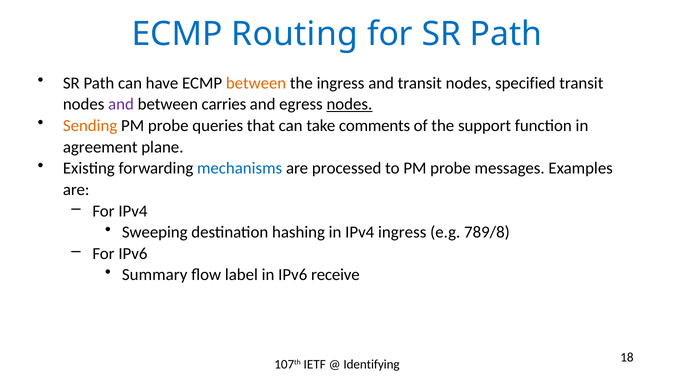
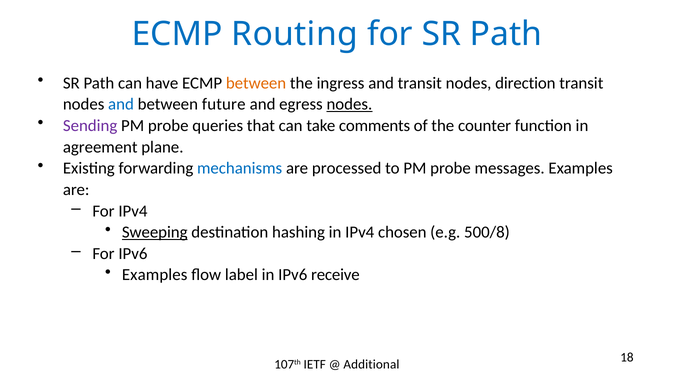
specified: specified -> direction
and at (121, 104) colour: purple -> blue
carries: carries -> future
Sending colour: orange -> purple
support: support -> counter
Sweeping underline: none -> present
IPv4 ingress: ingress -> chosen
789/8: 789/8 -> 500/8
Summary at (155, 275): Summary -> Examples
Identifying: Identifying -> Additional
